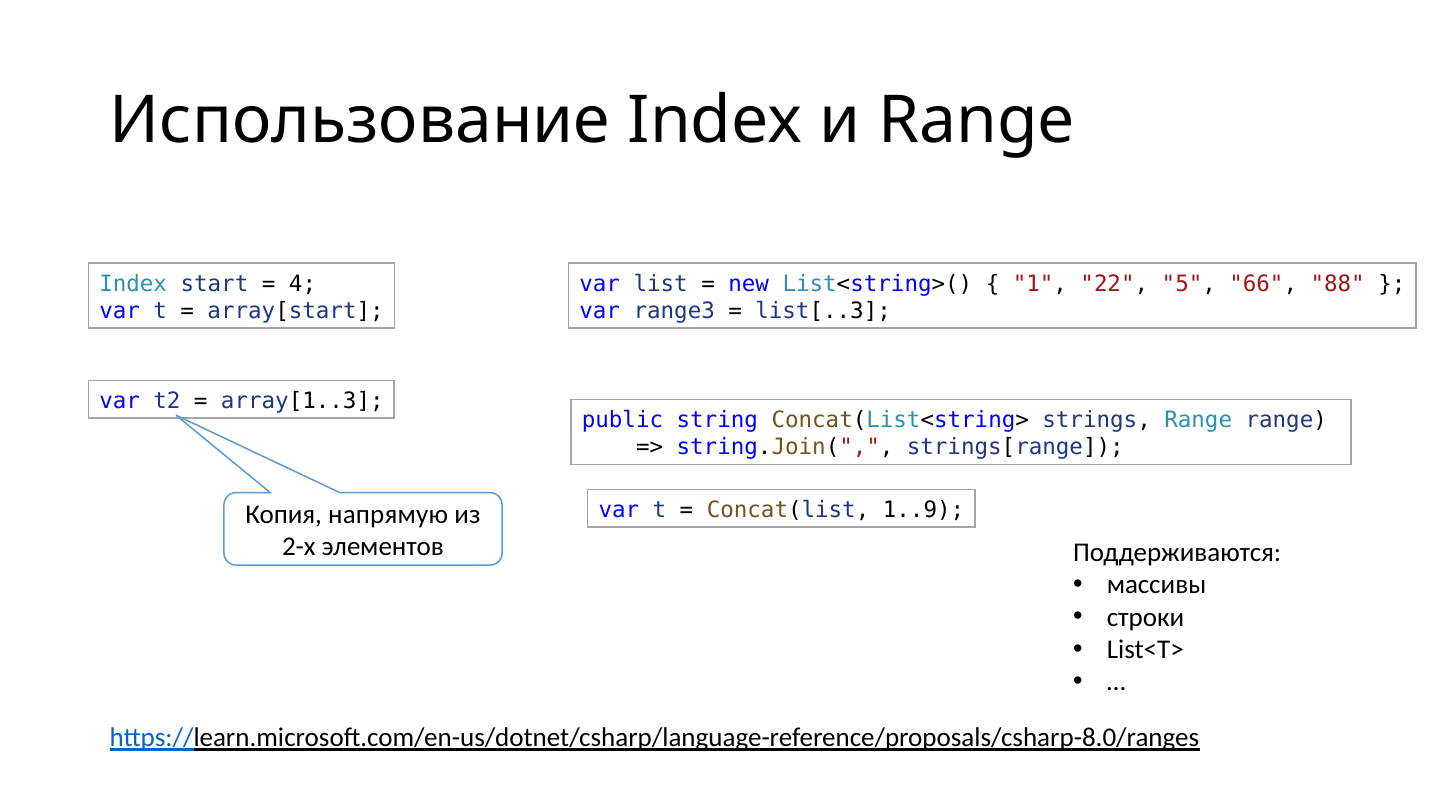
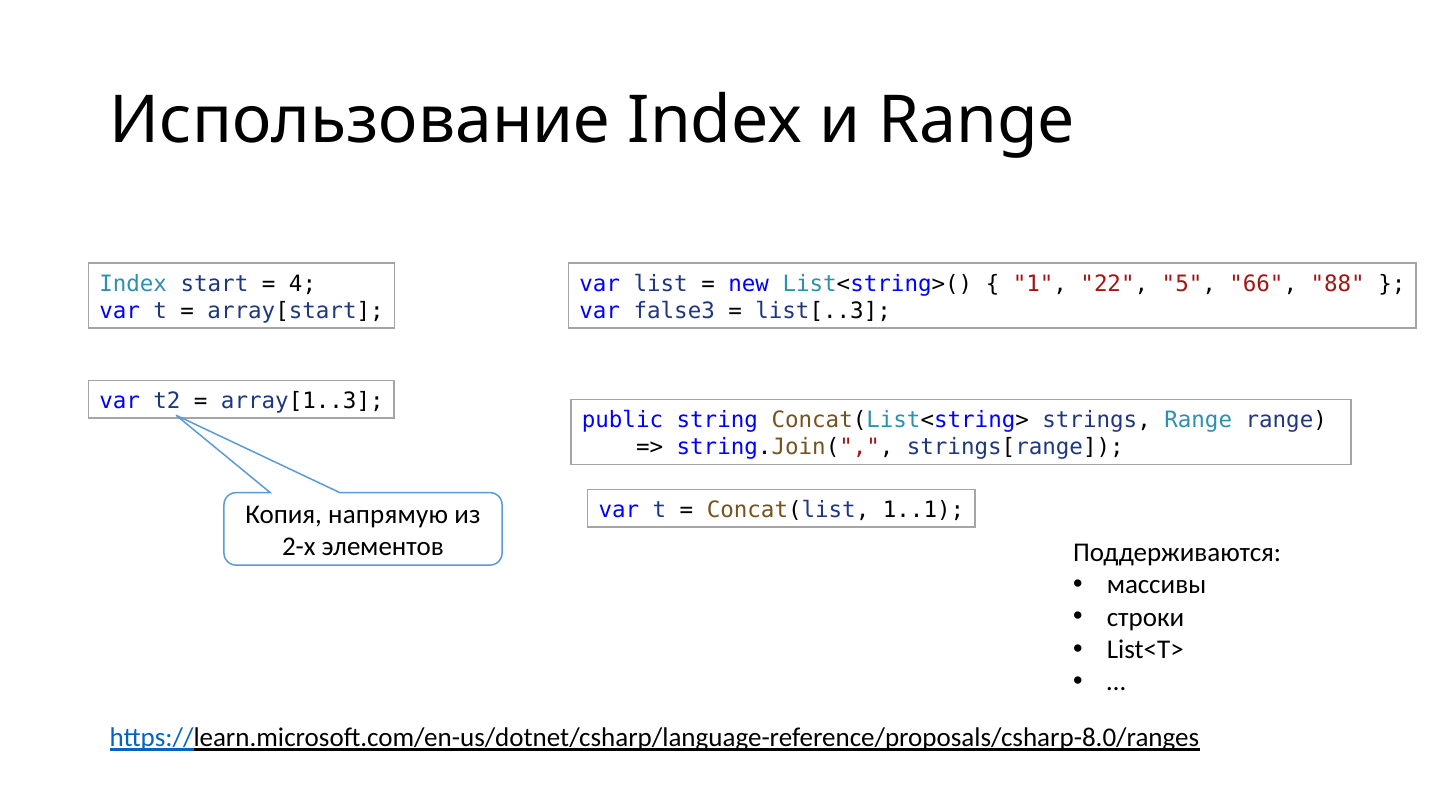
range3: range3 -> false3
1..9: 1..9 -> 1..1
